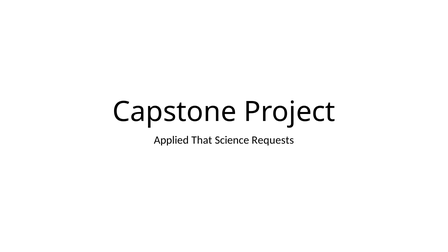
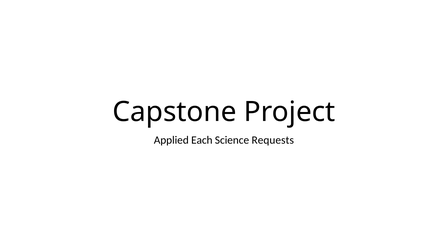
That: That -> Each
